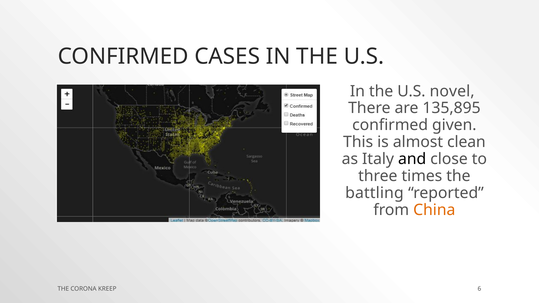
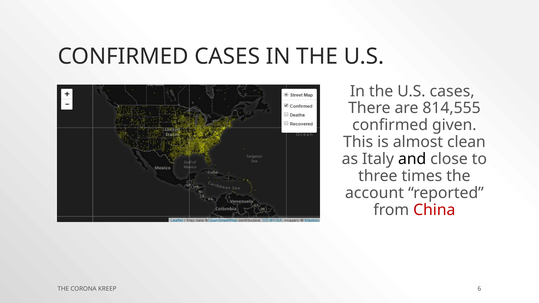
U.S novel: novel -> cases
135,895: 135,895 -> 814,555
battling: battling -> account
China colour: orange -> red
